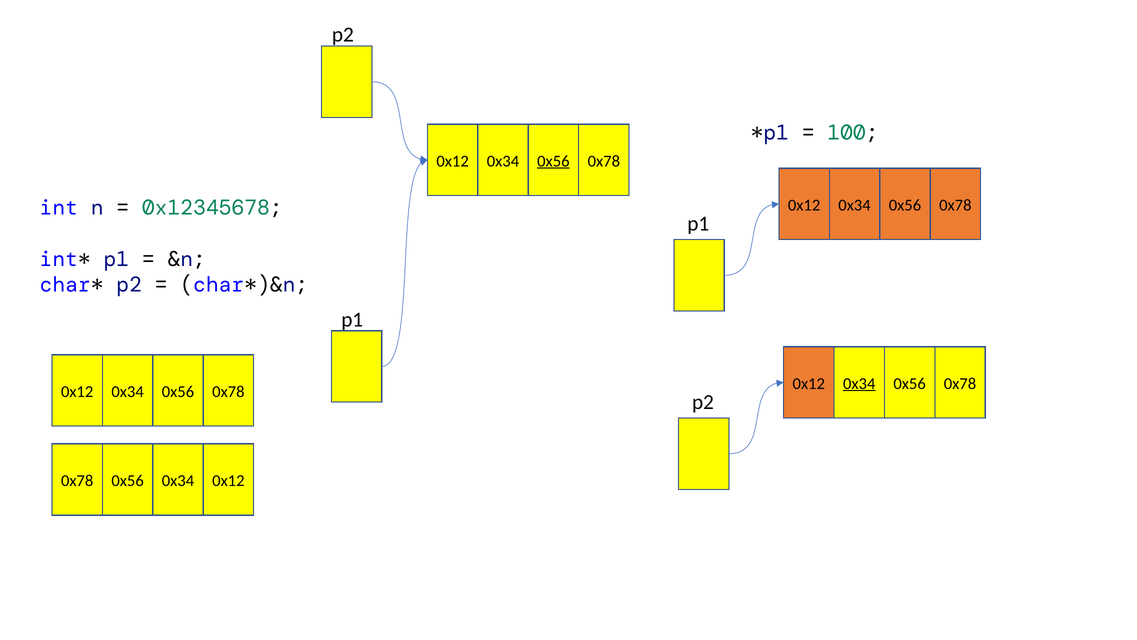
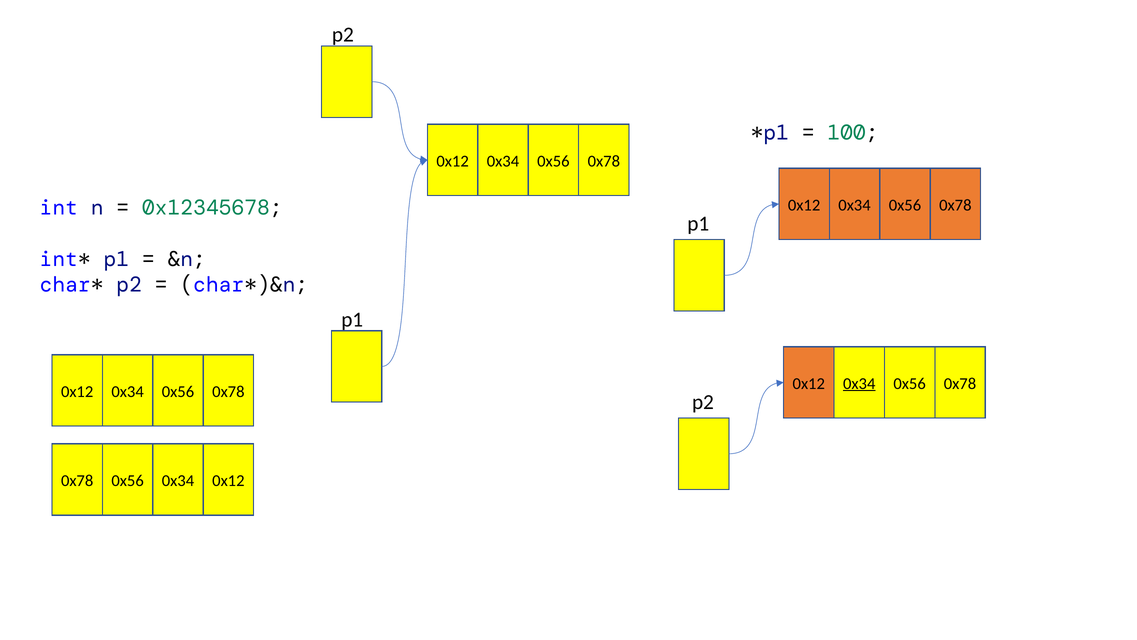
0x56 at (553, 161) underline: present -> none
